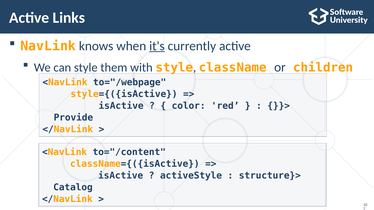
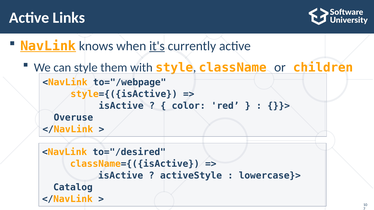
NavLink underline: none -> present
Provide: Provide -> Overuse
to="/content: to="/content -> to="/desired
structure}>: structure}> -> lowercase}>
